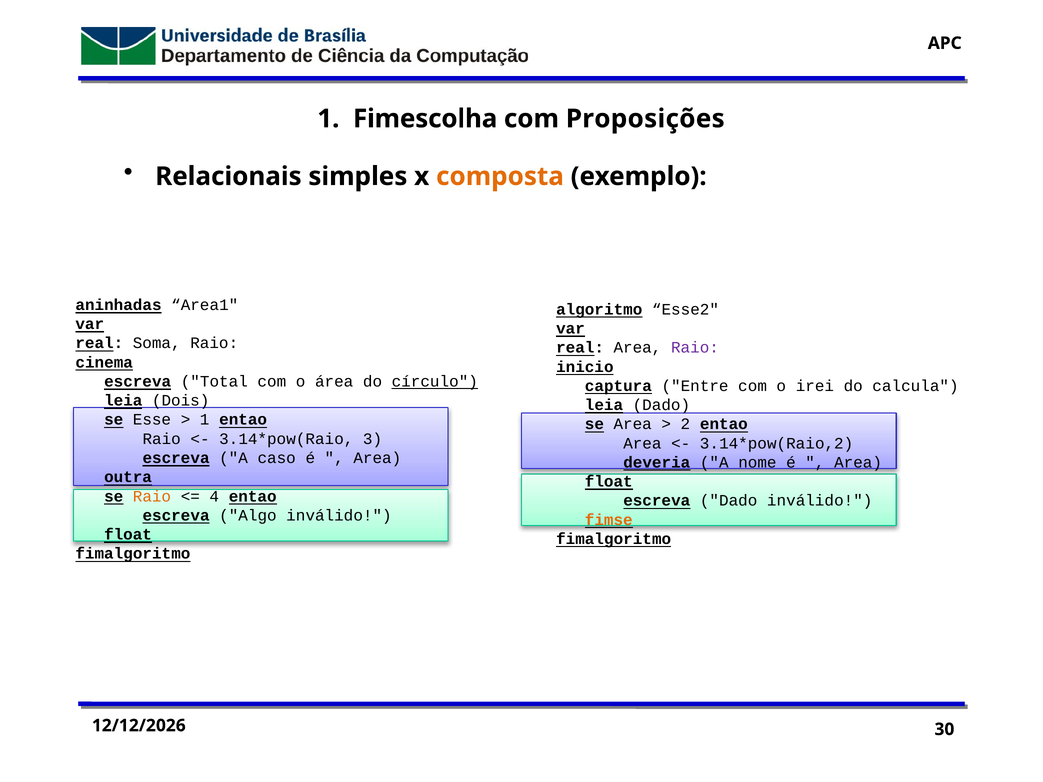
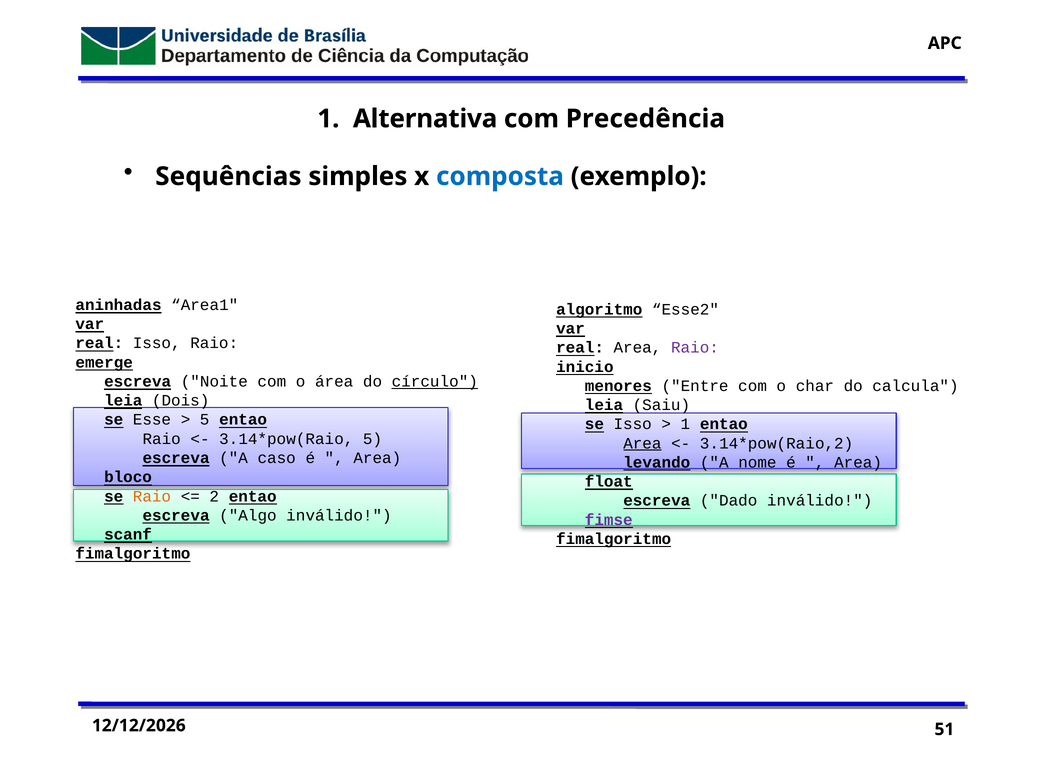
Fimescolha: Fimescolha -> Alternativa
Proposições: Proposições -> Precedência
Relacionais: Relacionais -> Sequências
composta colour: orange -> blue
real Soma: Soma -> Isso
cinema: cinema -> emerge
Total: Total -> Noite
captura: captura -> menores
irei: irei -> char
leia Dado: Dado -> Saiu
1 at (205, 420): 1 -> 5
se Area: Area -> Isso
2 at (685, 424): 2 -> 1
3 at (373, 439): 3 -> 5
Area at (642, 443) underline: none -> present
deveria: deveria -> levando
outra: outra -> bloco
4: 4 -> 2
fimse colour: orange -> purple
float at (128, 535): float -> scanf
30: 30 -> 51
